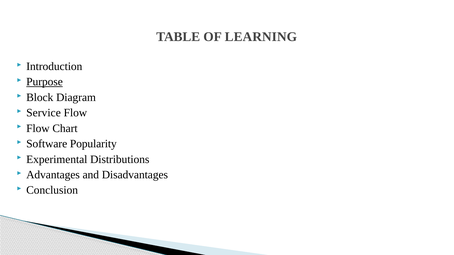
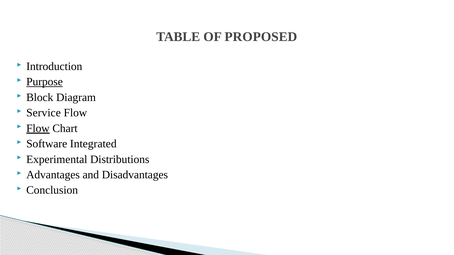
LEARNING: LEARNING -> PROPOSED
Flow at (38, 128) underline: none -> present
Popularity: Popularity -> Integrated
